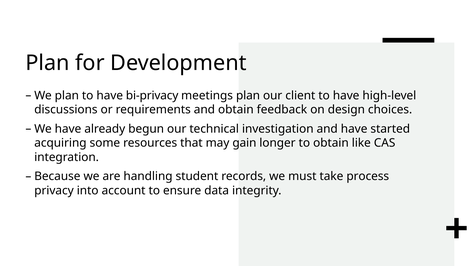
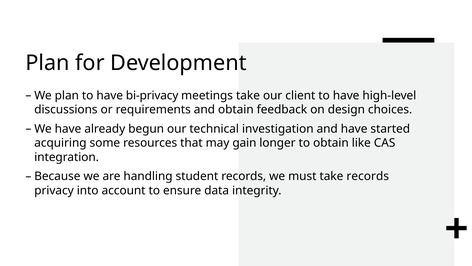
meetings plan: plan -> take
take process: process -> records
